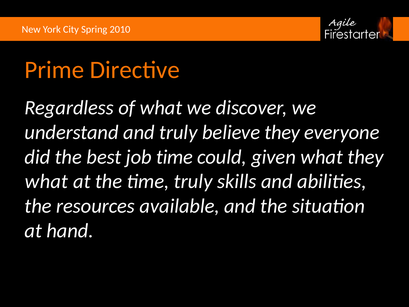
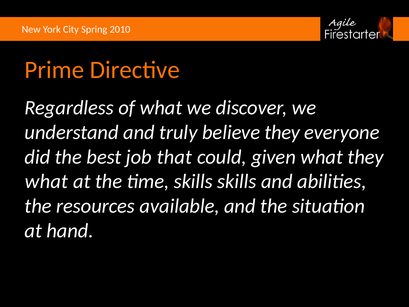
job time: time -> that
time truly: truly -> skills
